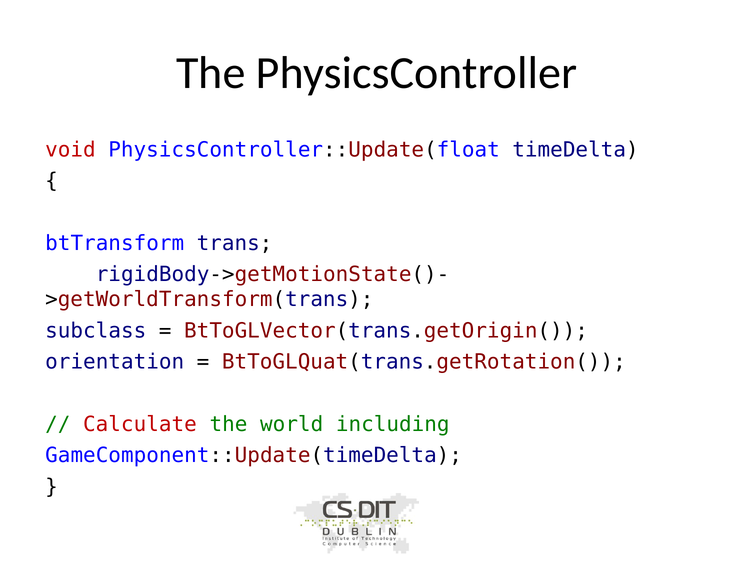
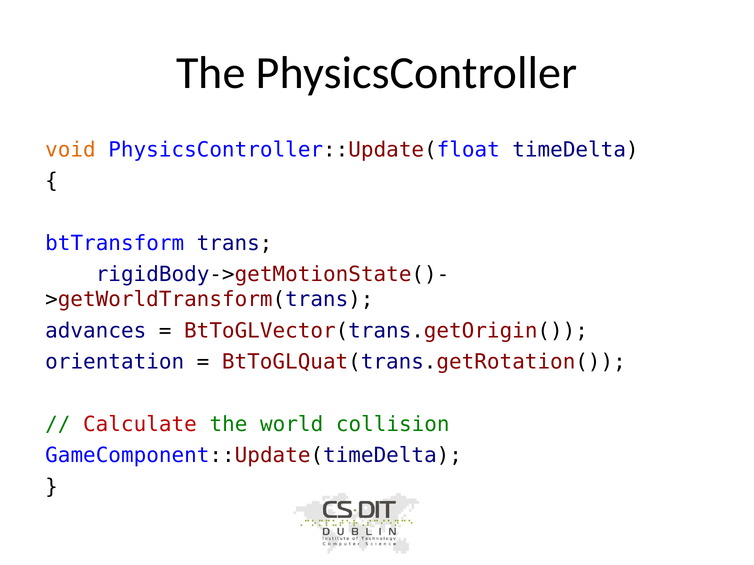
void colour: red -> orange
subclass: subclass -> advances
including: including -> collision
